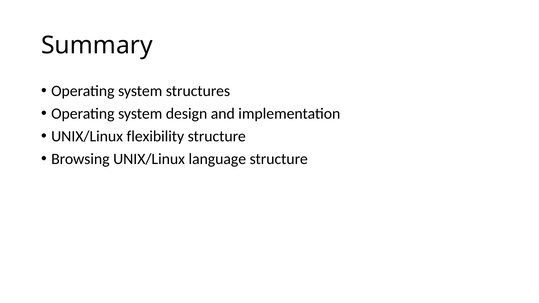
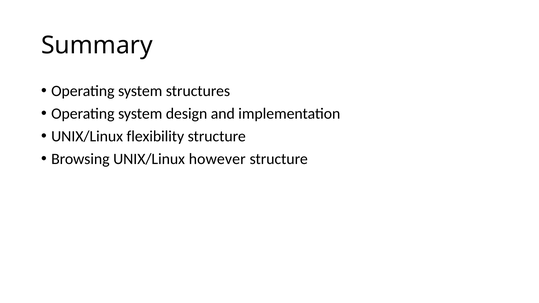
language: language -> however
